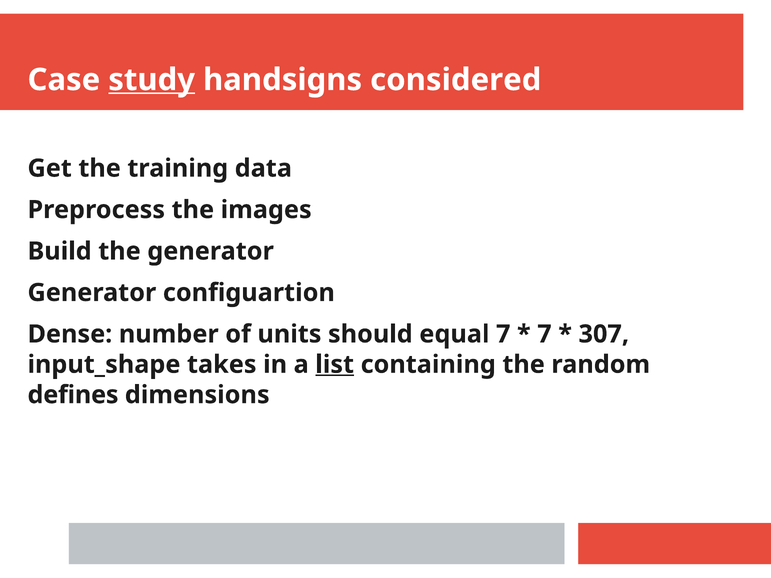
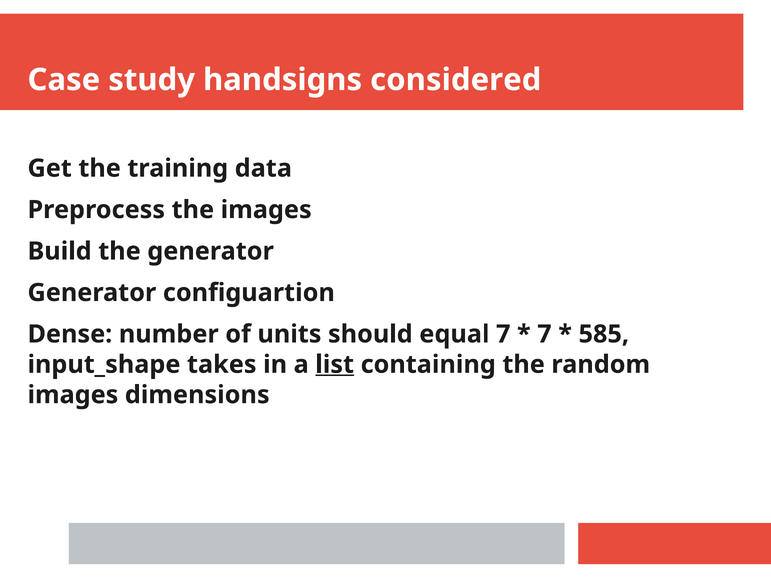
study underline: present -> none
307: 307 -> 585
defines at (73, 395): defines -> images
